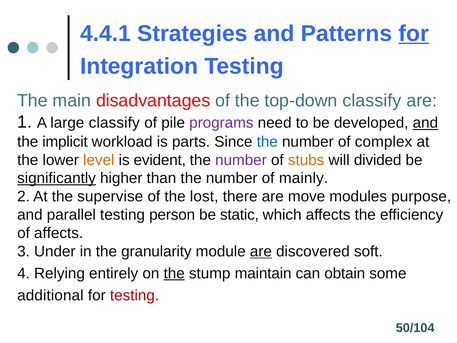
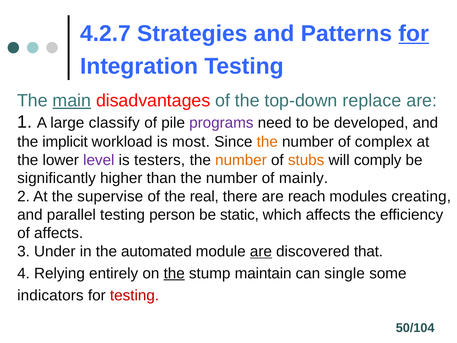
4.4.1: 4.4.1 -> 4.2.7
main underline: none -> present
top-down classify: classify -> replace
and at (425, 123) underline: present -> none
parts: parts -> most
the at (267, 142) colour: blue -> orange
level colour: orange -> purple
evident: evident -> testers
number at (241, 160) colour: purple -> orange
divided: divided -> comply
significantly underline: present -> none
lost: lost -> real
move: move -> reach
purpose: purpose -> creating
granularity: granularity -> automated
soft: soft -> that
obtain: obtain -> single
additional: additional -> indicators
